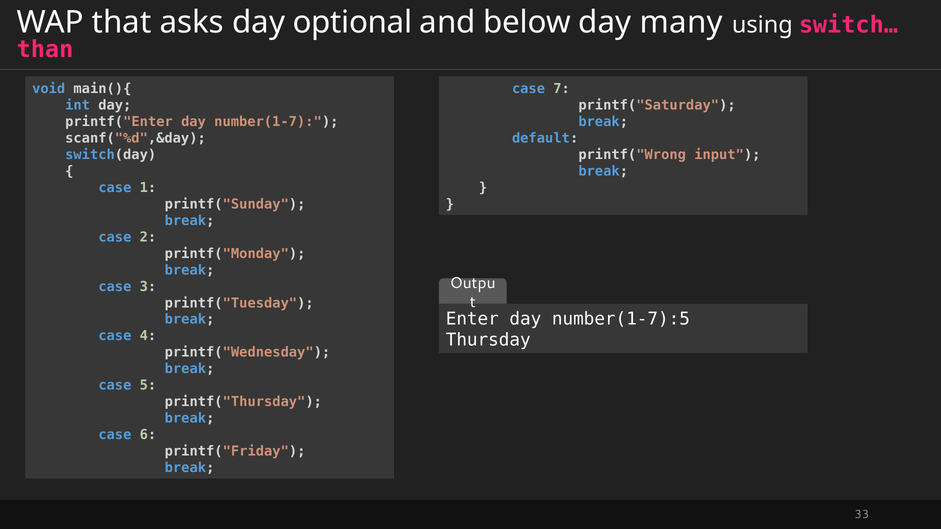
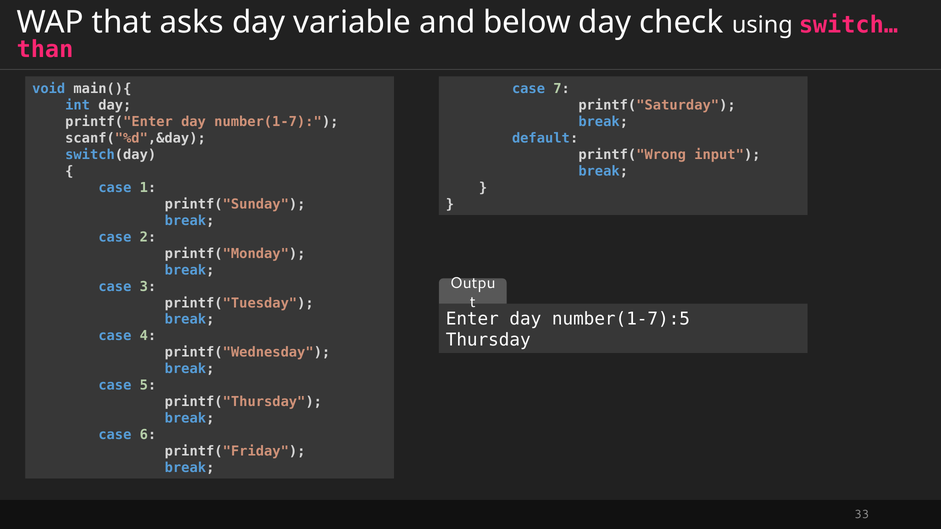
optional: optional -> variable
many: many -> check
